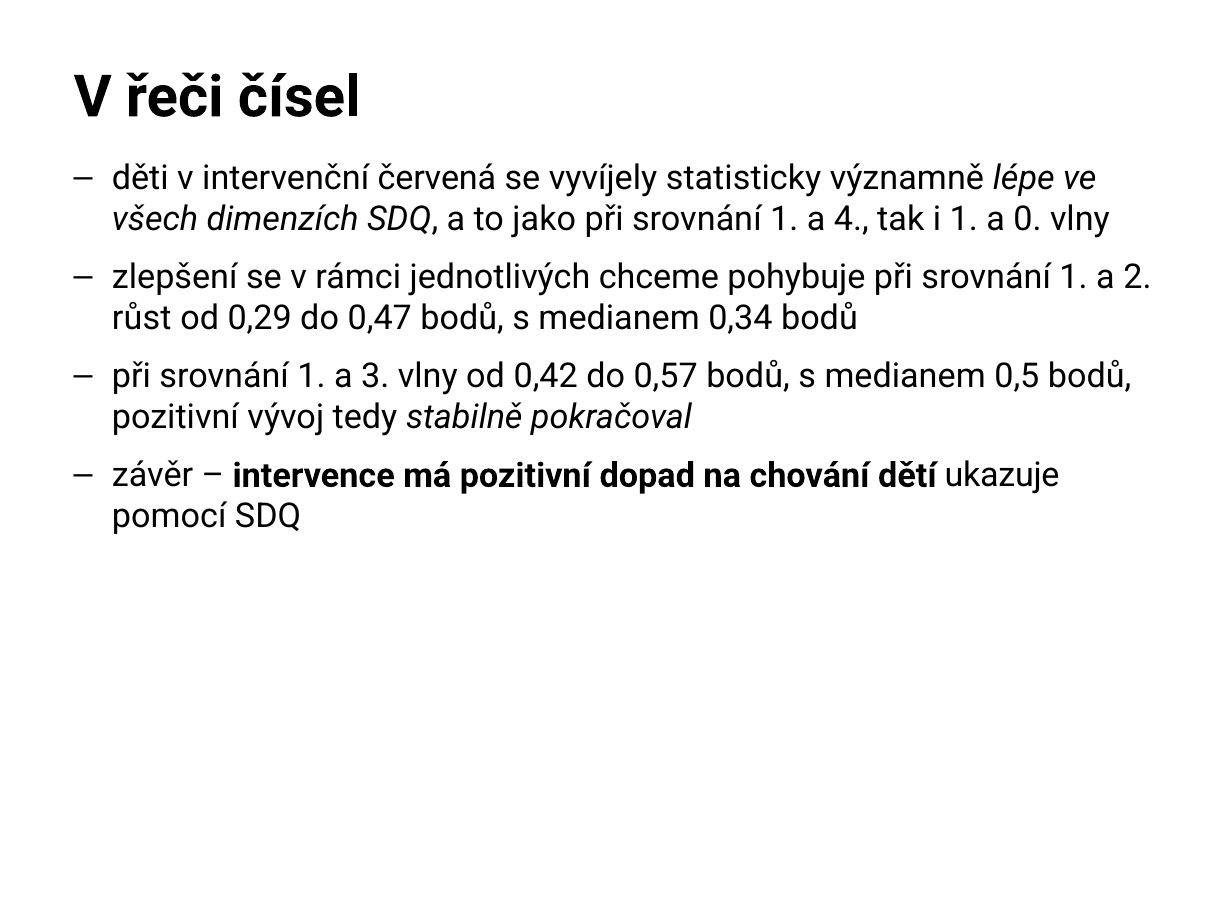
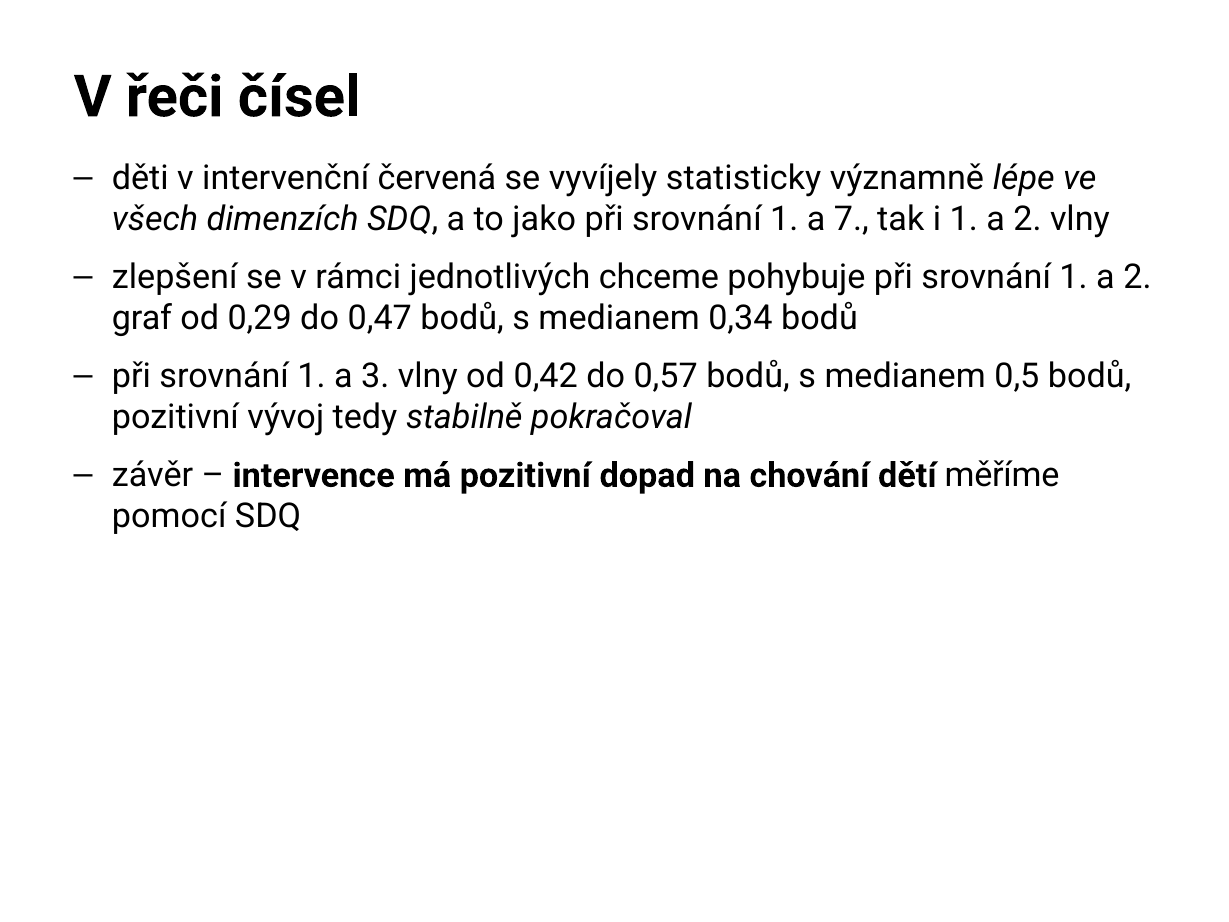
4: 4 -> 7
i 1 a 0: 0 -> 2
růst: růst -> graf
ukazuje: ukazuje -> měříme
